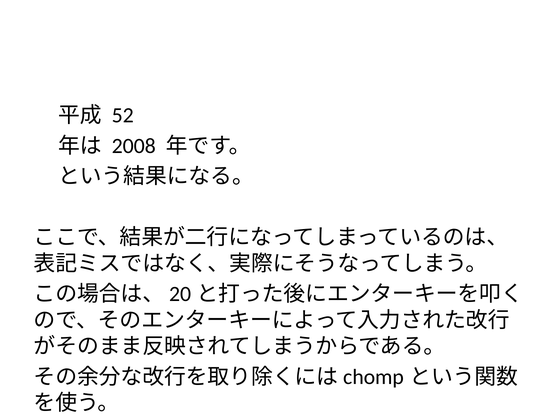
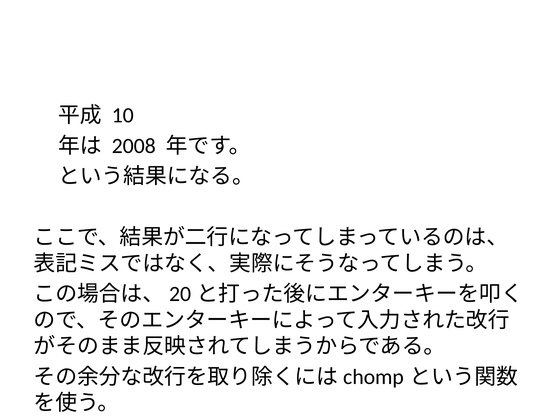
52: 52 -> 10
